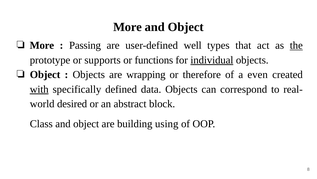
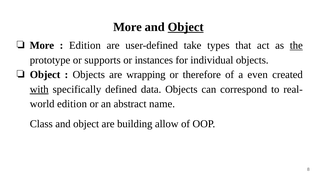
Object at (186, 27) underline: none -> present
Passing at (85, 45): Passing -> Edition
well: well -> take
functions: functions -> instances
individual underline: present -> none
desired at (72, 104): desired -> edition
block: block -> name
using: using -> allow
